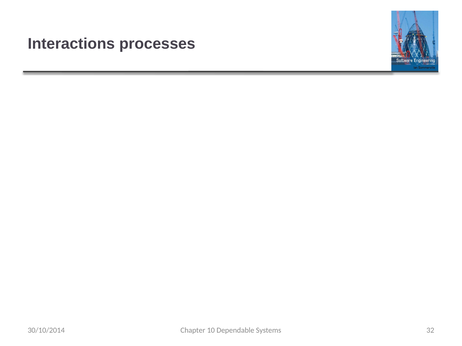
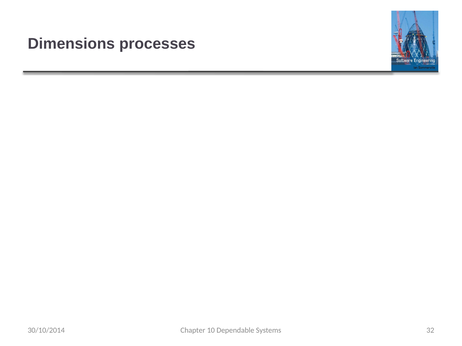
Interactions: Interactions -> Dimensions
